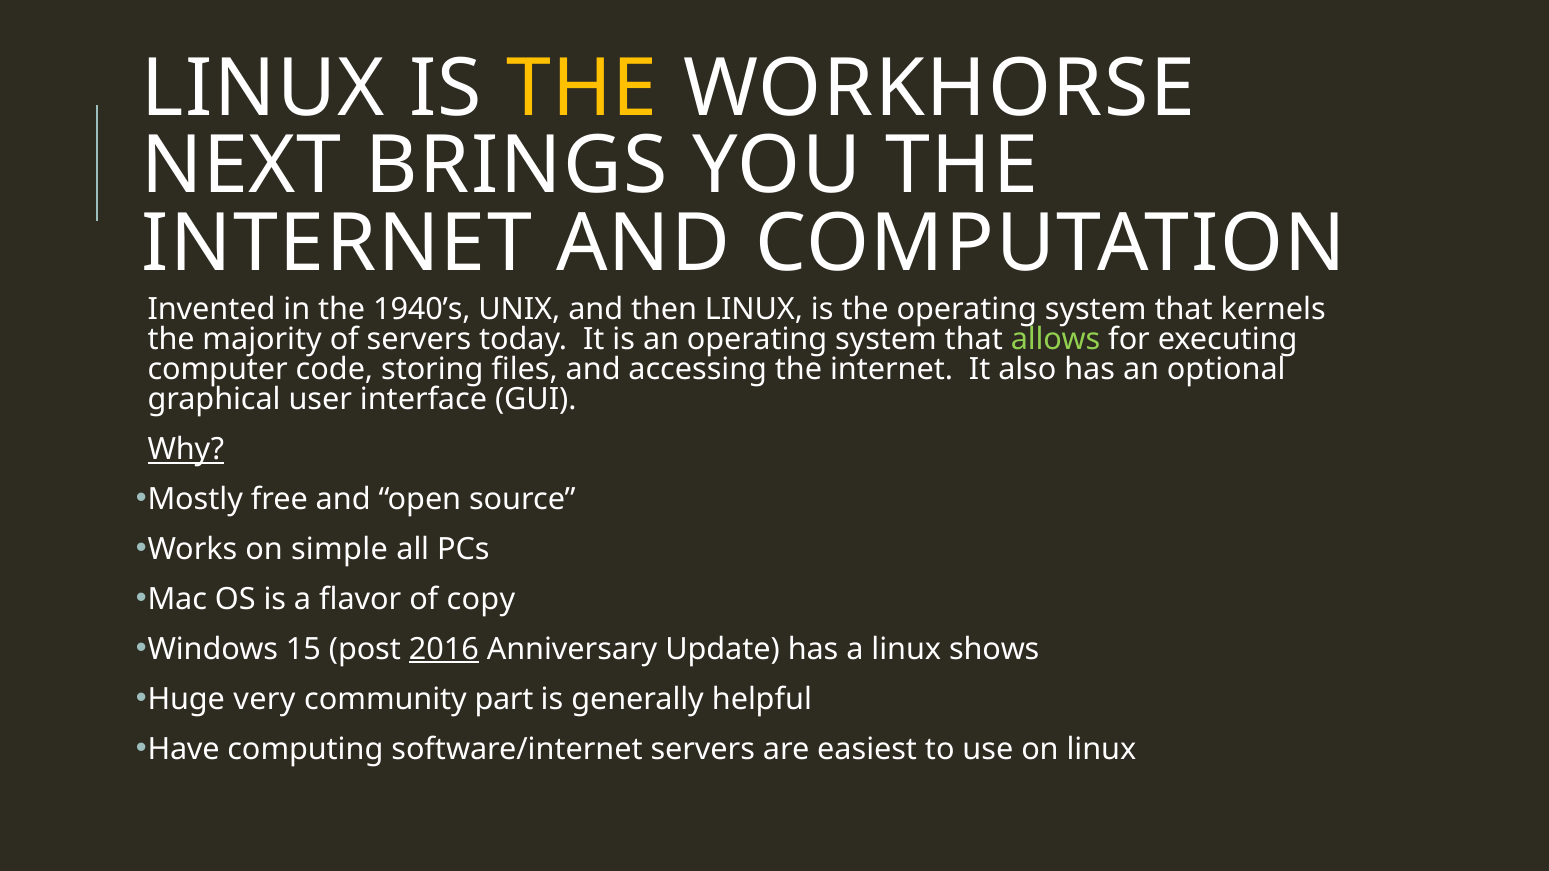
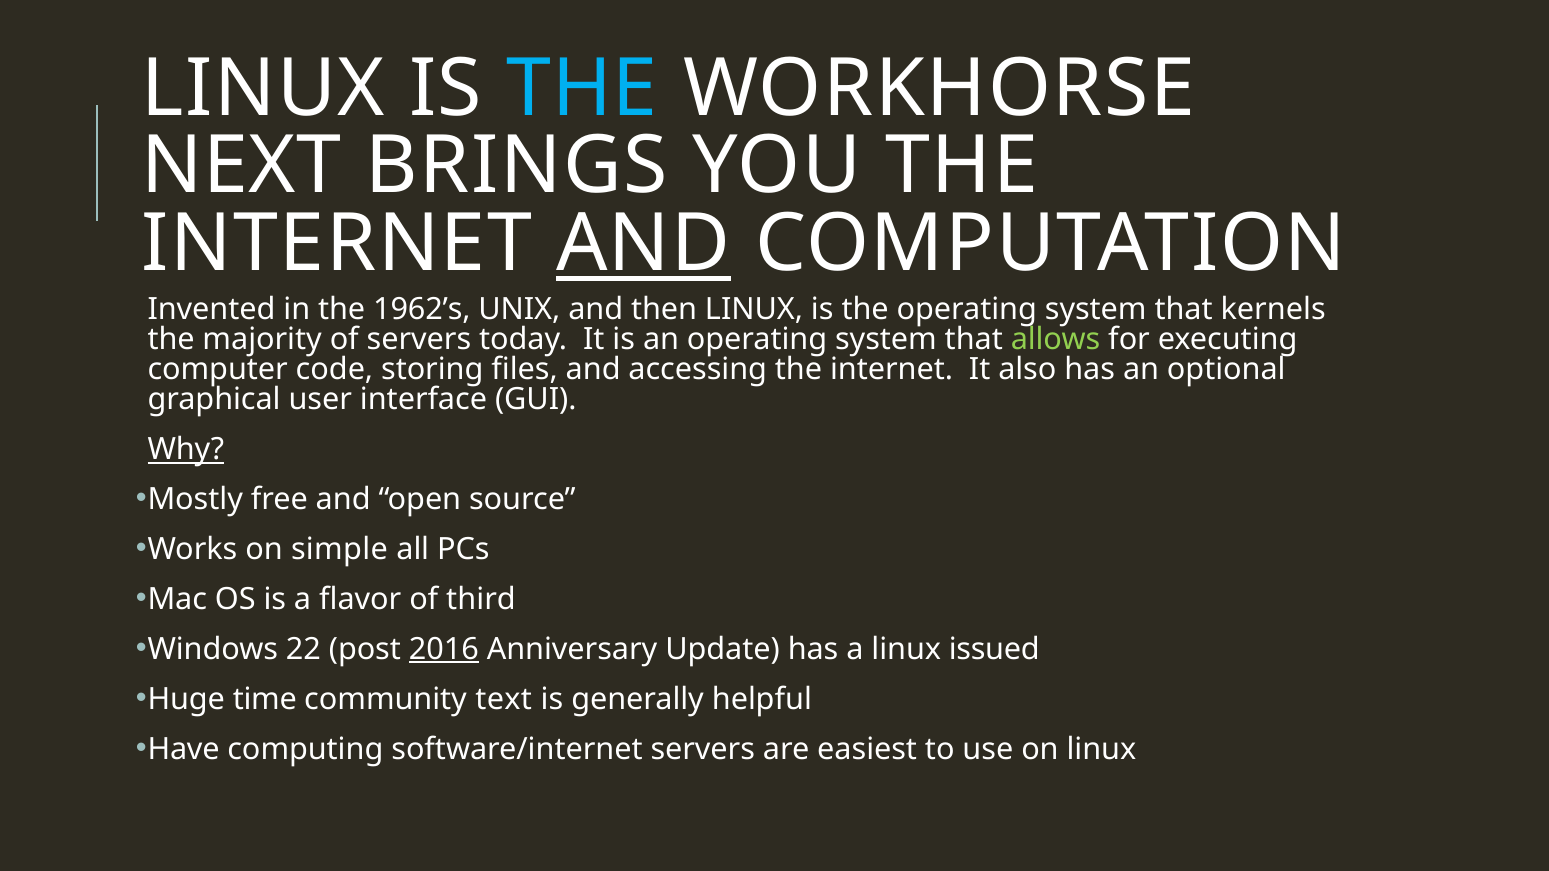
THE at (582, 89) colour: yellow -> light blue
AND at (643, 244) underline: none -> present
1940’s: 1940’s -> 1962’s
copy: copy -> third
15: 15 -> 22
shows: shows -> issued
very: very -> time
part: part -> text
